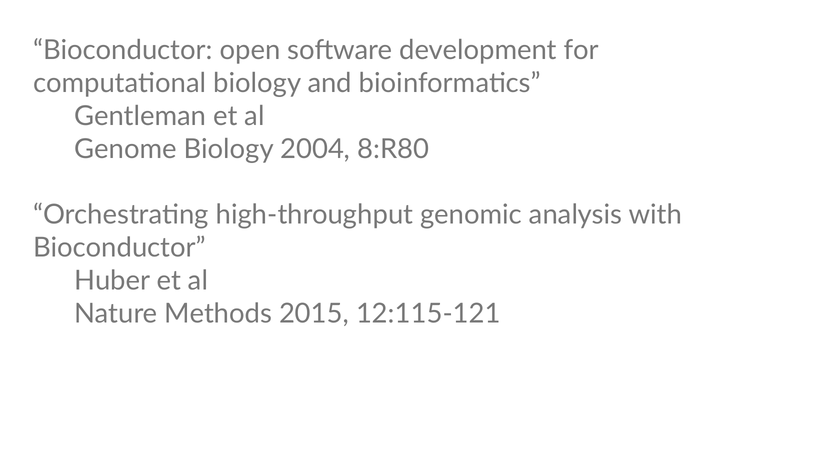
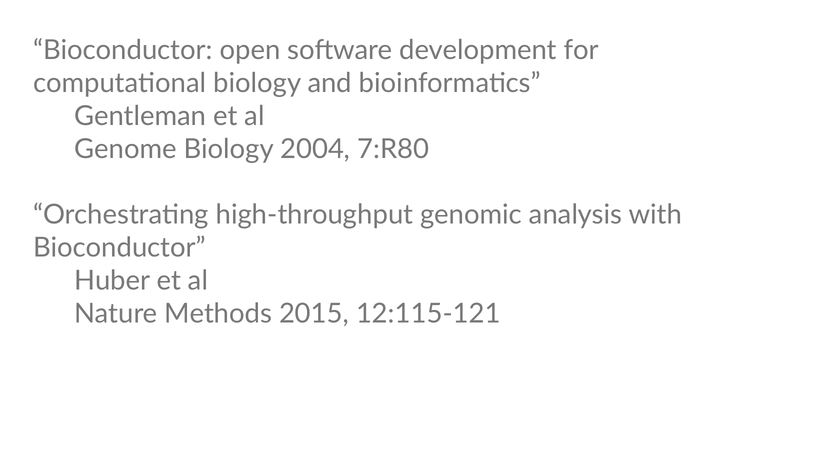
8:R80: 8:R80 -> 7:R80
